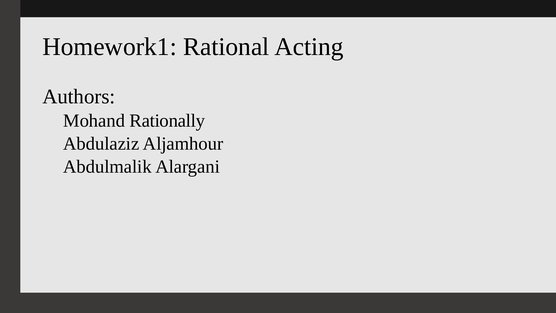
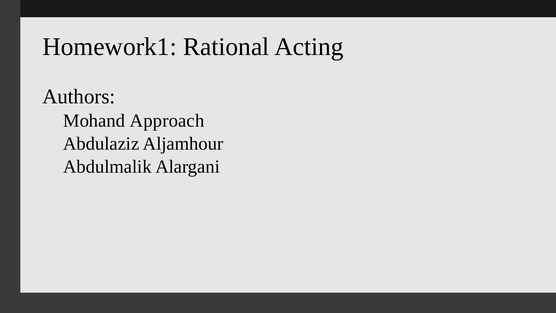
Rationally: Rationally -> Approach
